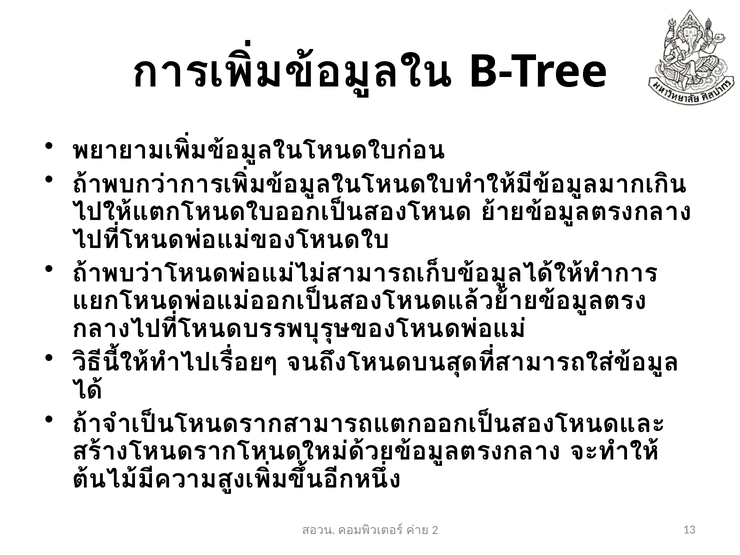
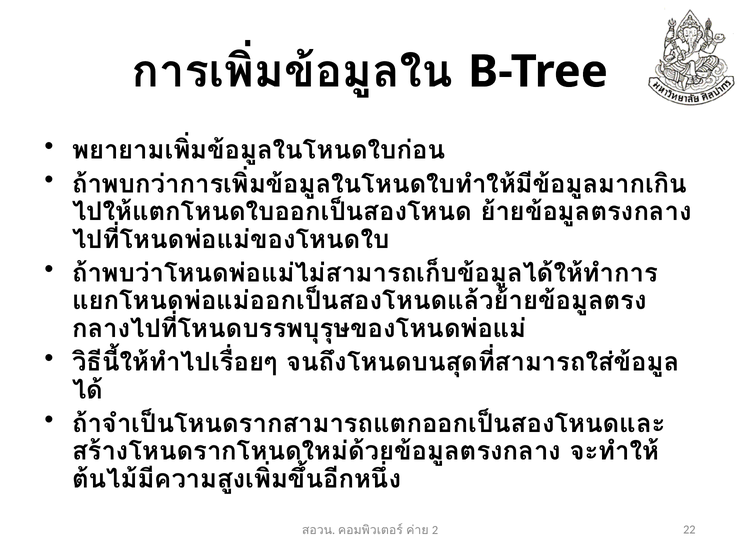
13: 13 -> 22
